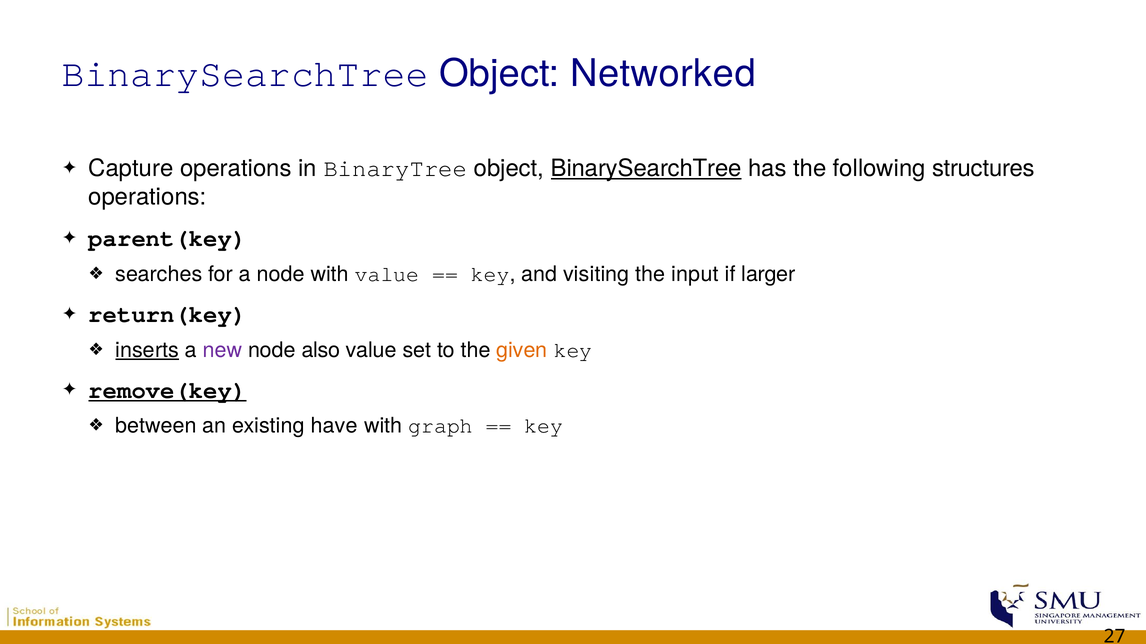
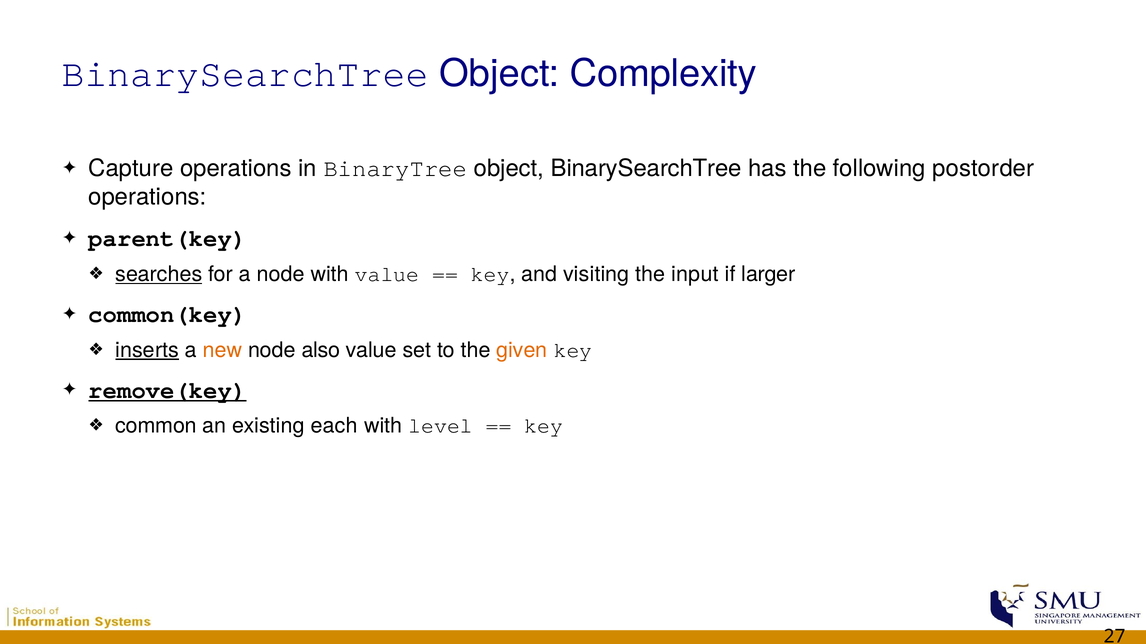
Networked: Networked -> Complexity
BinarySearchTree at (646, 169) underline: present -> none
structures: structures -> postorder
searches underline: none -> present
return(key: return(key -> common(key
new colour: purple -> orange
between: between -> common
have: have -> each
graph: graph -> level
